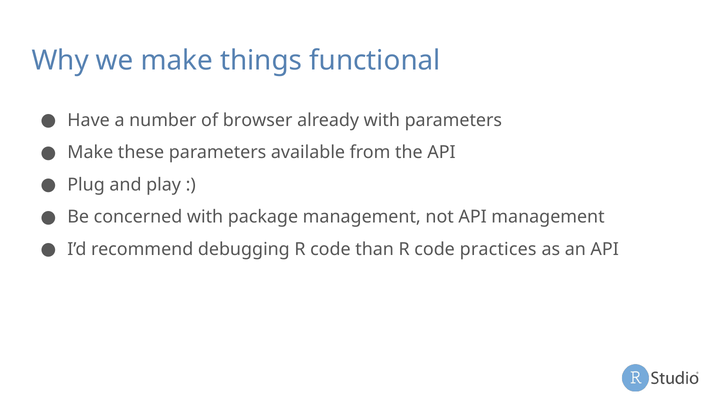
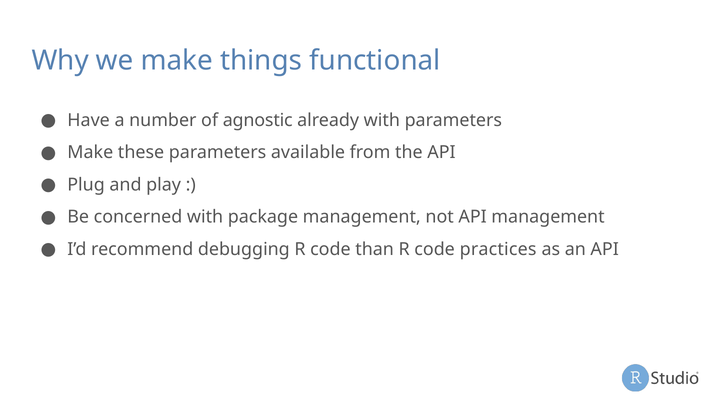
browser: browser -> agnostic
